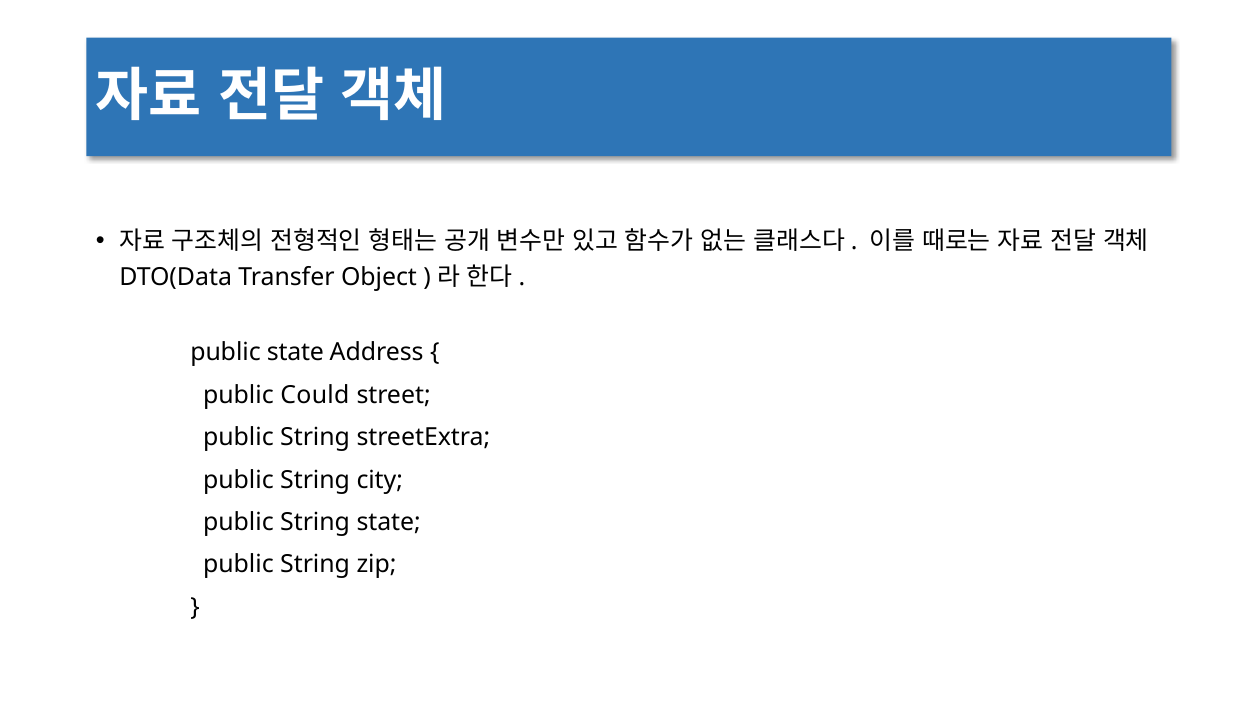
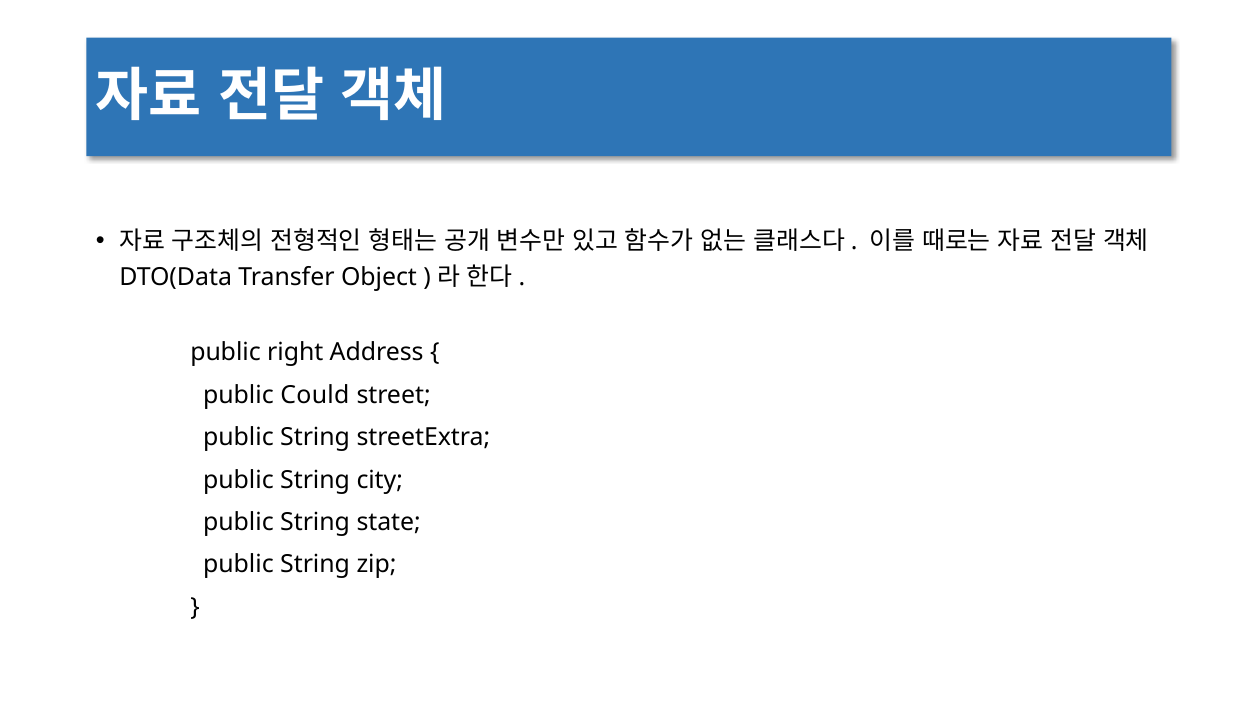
public state: state -> right
